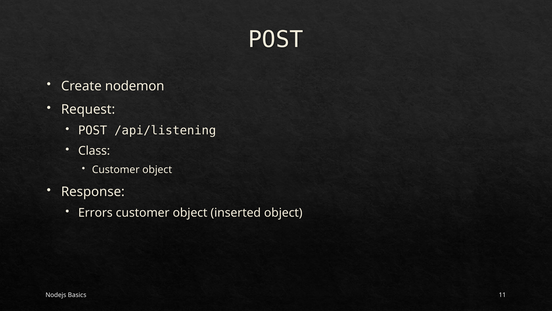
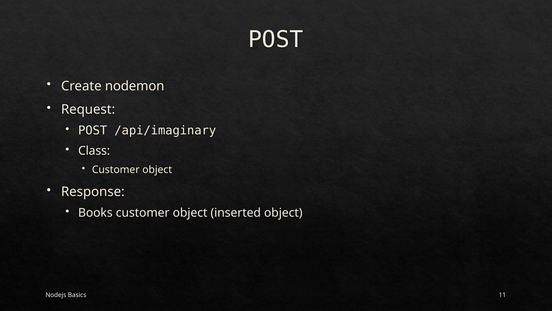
/api/listening: /api/listening -> /api/imaginary
Errors: Errors -> Books
